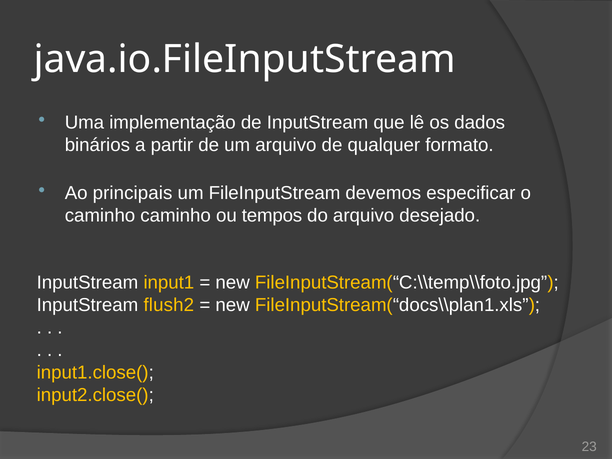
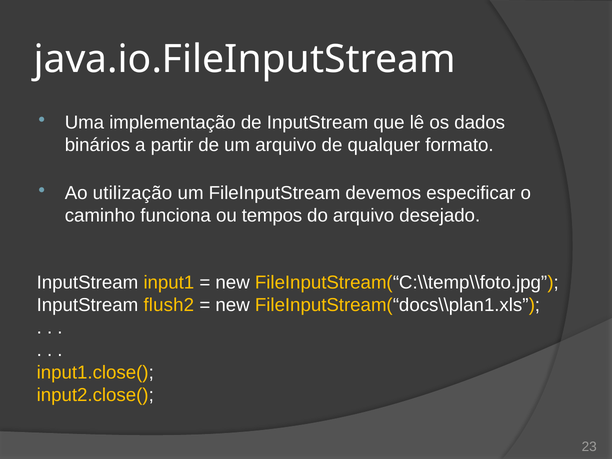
principais: principais -> utilização
caminho caminho: caminho -> funciona
